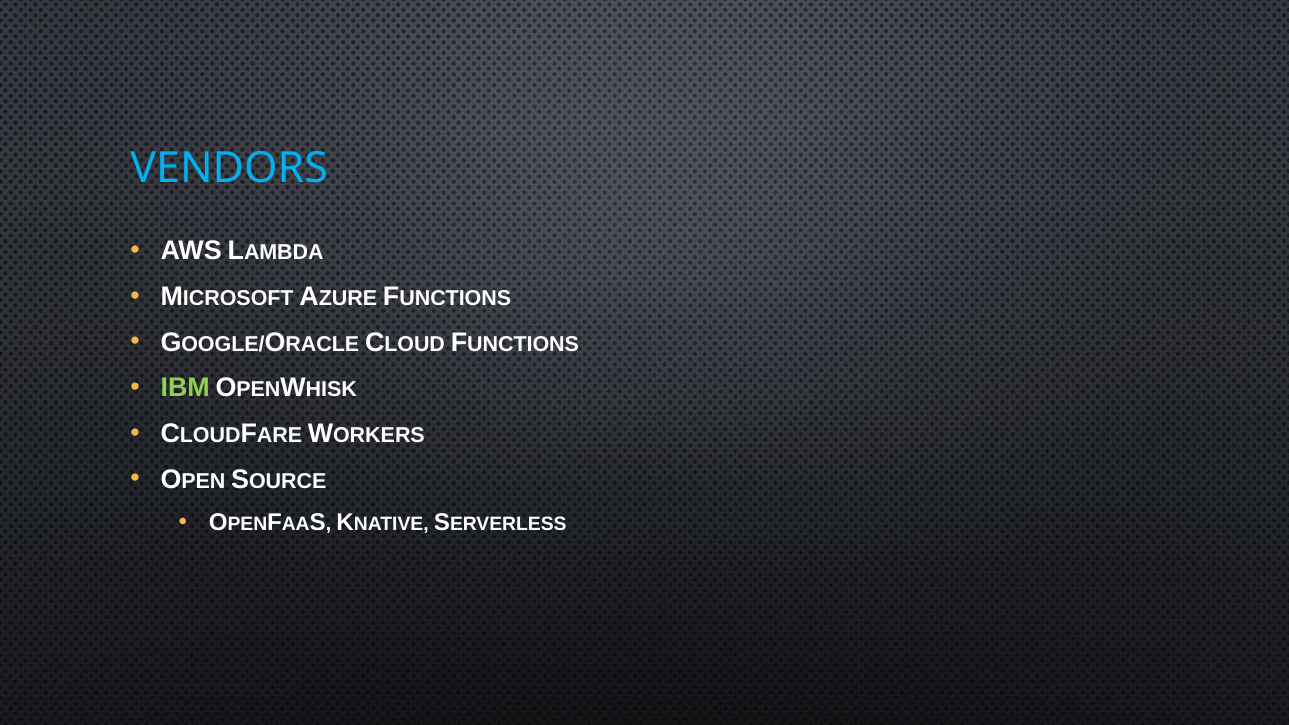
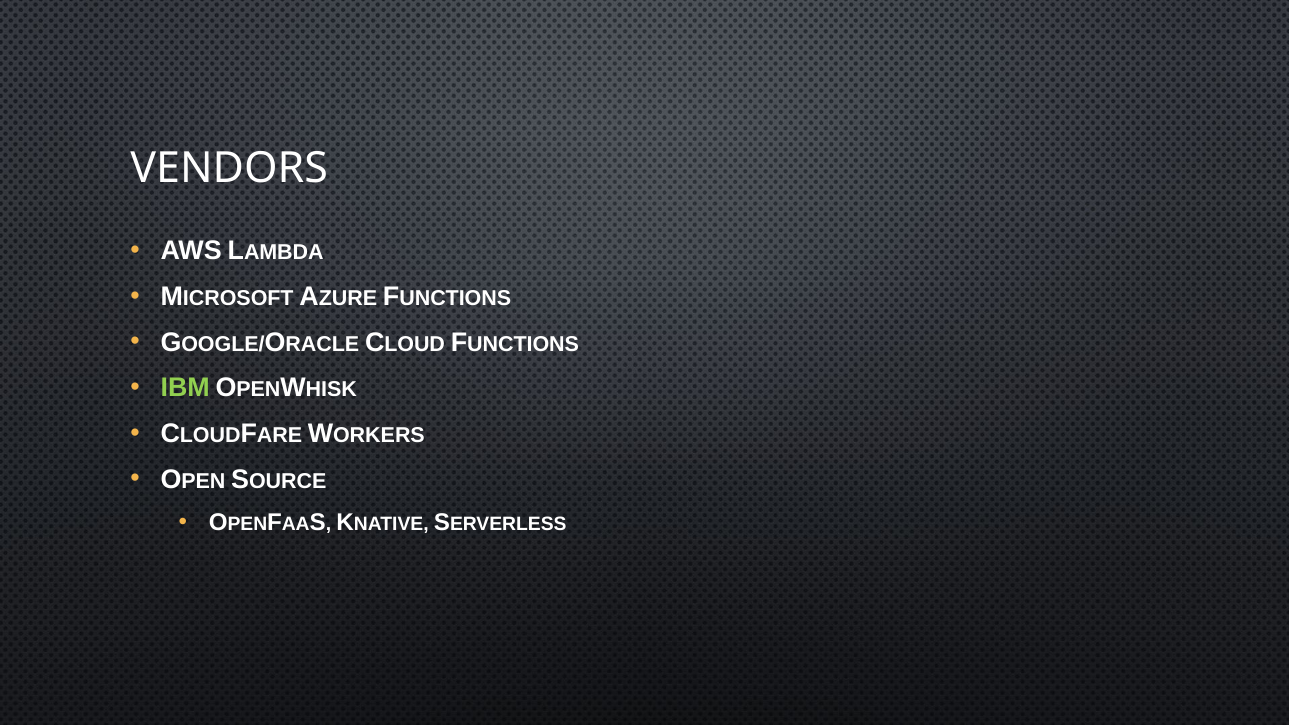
VENDORS colour: light blue -> white
